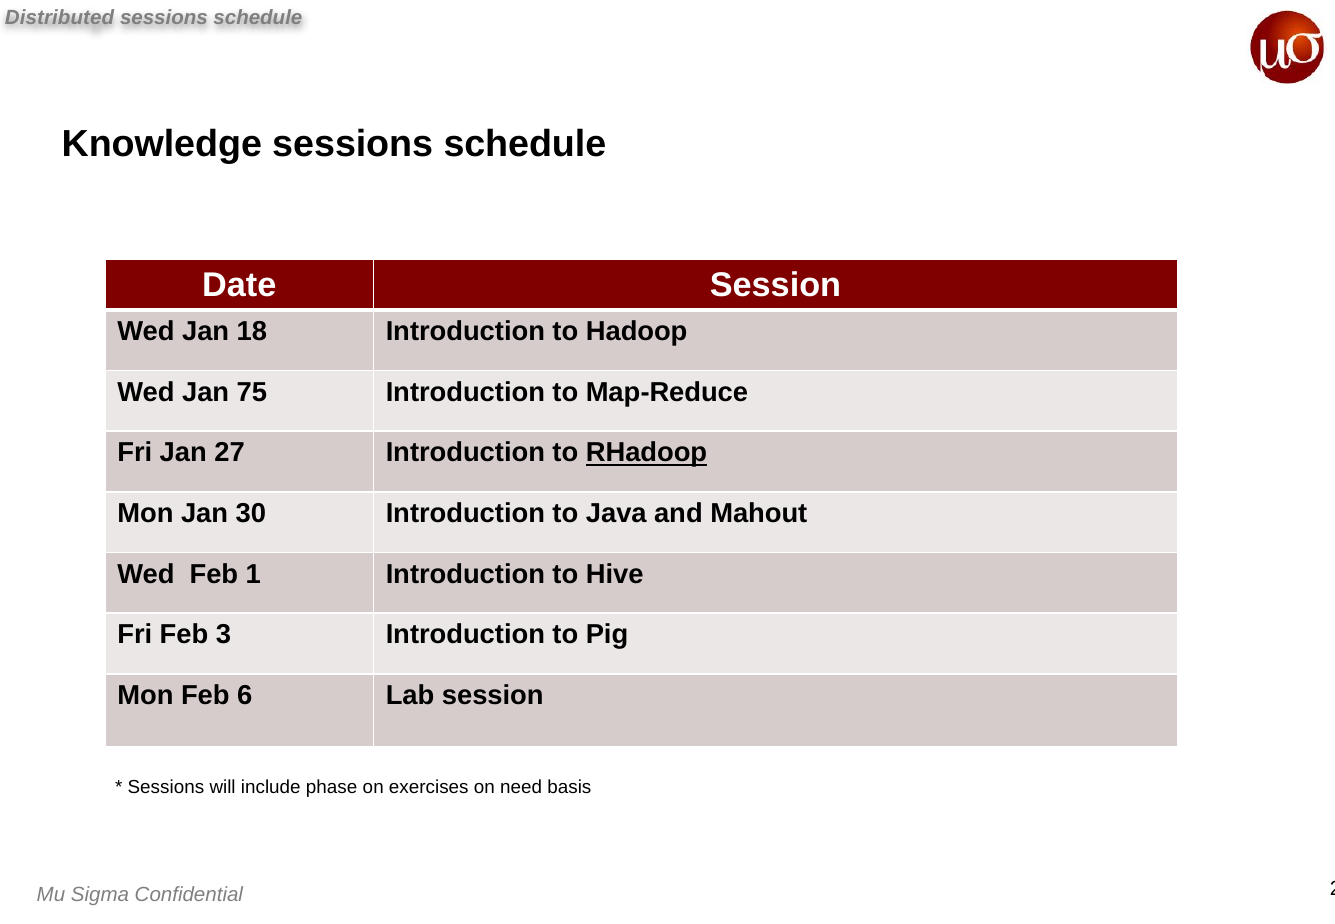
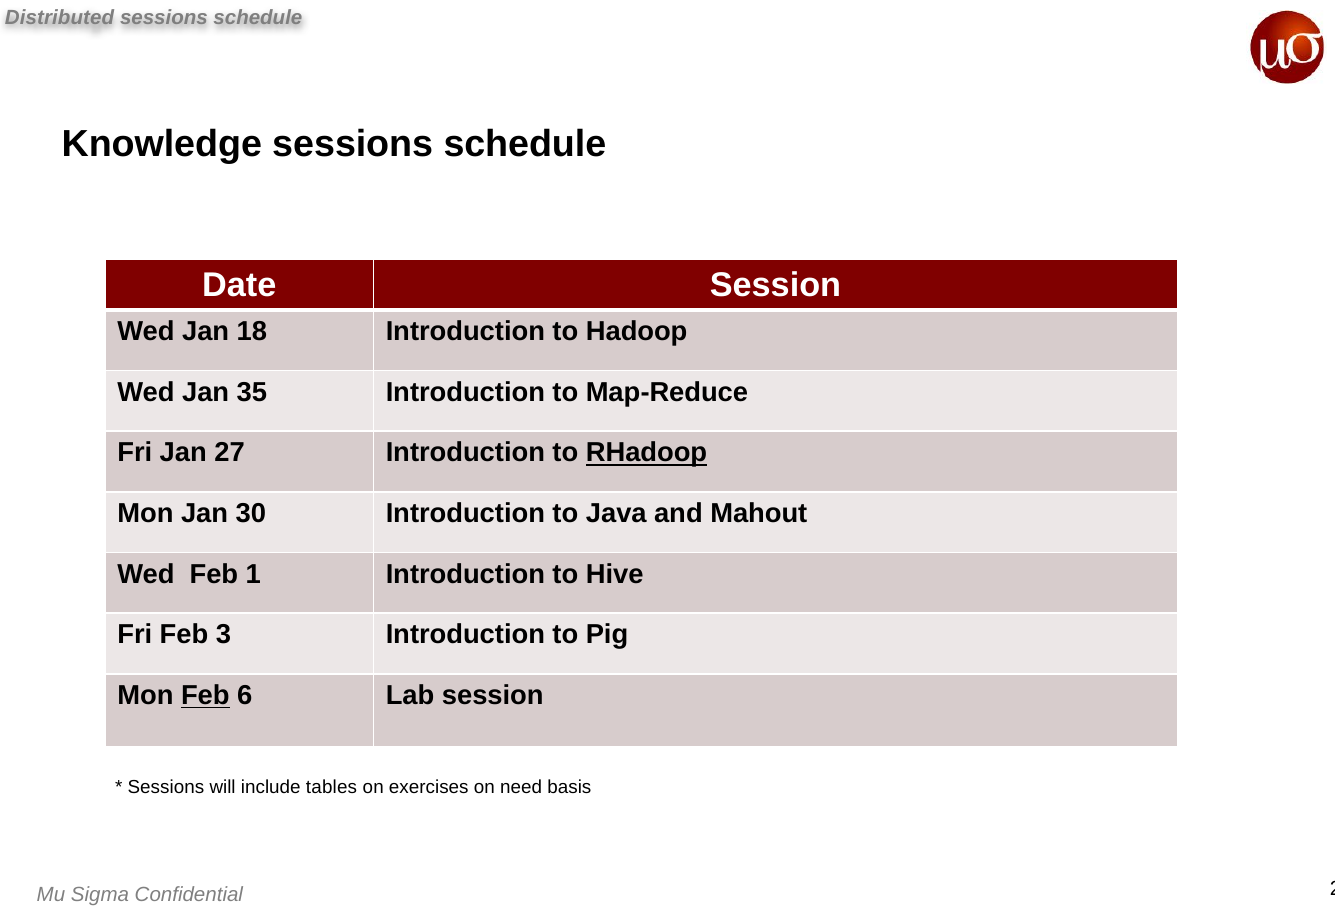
75: 75 -> 35
Feb at (205, 696) underline: none -> present
phase: phase -> tables
